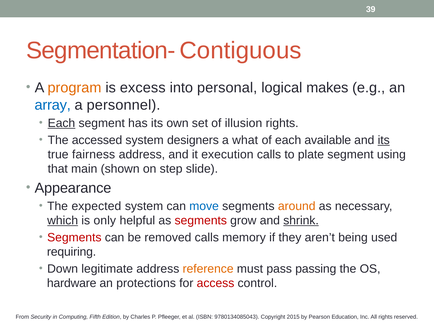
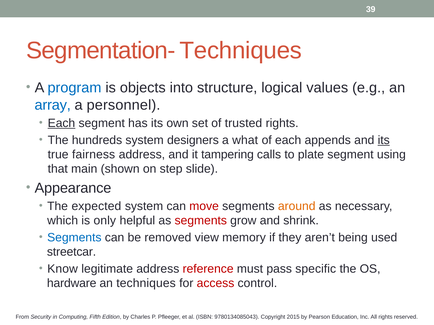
Segmentation- Contiguous: Contiguous -> Techniques
program colour: orange -> blue
excess: excess -> objects
personal: personal -> structure
makes: makes -> values
illusion: illusion -> trusted
accessed: accessed -> hundreds
available: available -> appends
execution: execution -> tampering
move colour: blue -> red
which underline: present -> none
shrink underline: present -> none
Segments at (74, 238) colour: red -> blue
removed calls: calls -> view
requiring: requiring -> streetcar
Down: Down -> Know
reference colour: orange -> red
passing: passing -> specific
an protections: protections -> techniques
